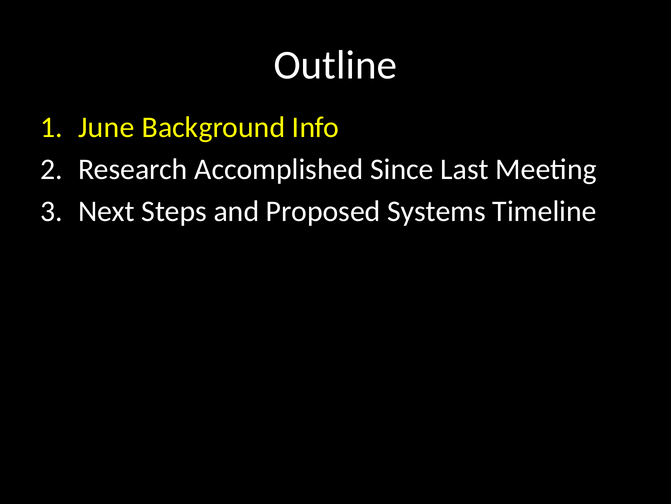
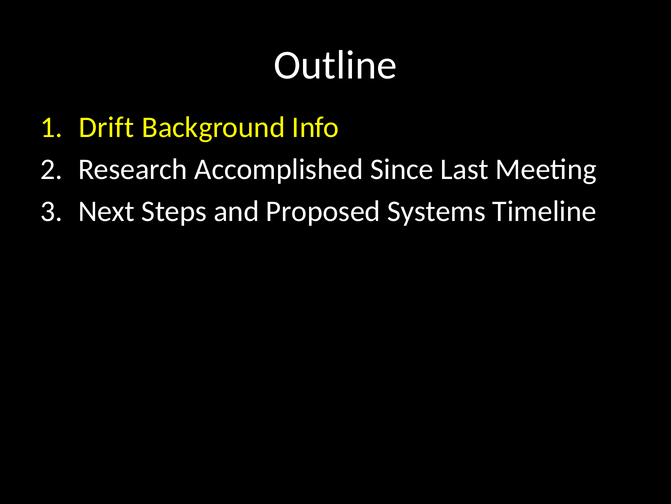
June: June -> Drift
